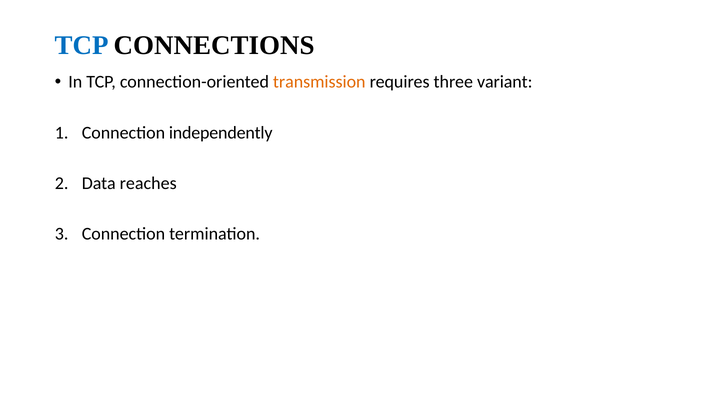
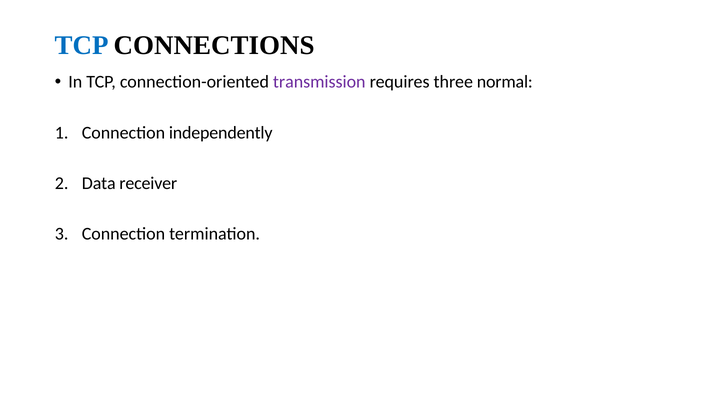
transmission colour: orange -> purple
variant: variant -> normal
reaches: reaches -> receiver
